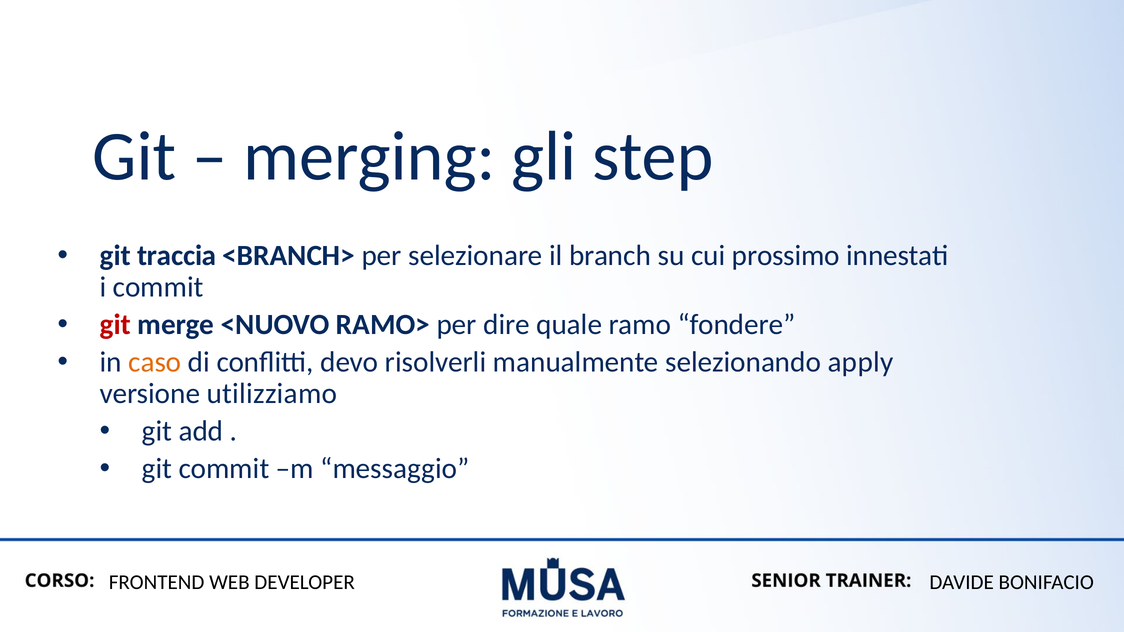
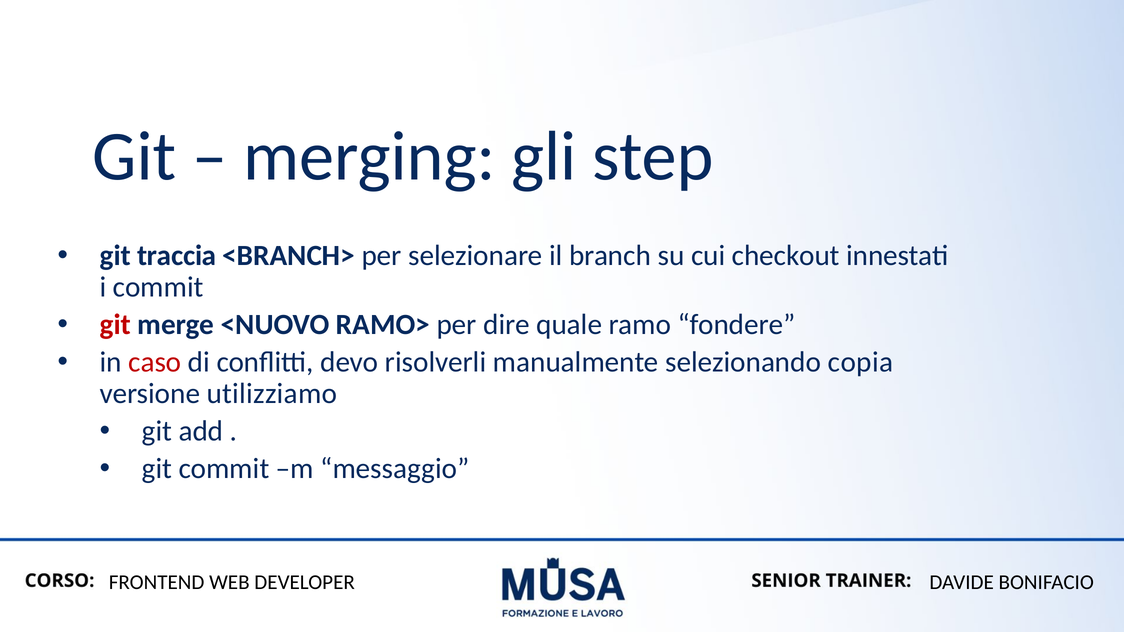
prossimo: prossimo -> checkout
caso colour: orange -> red
apply: apply -> copia
